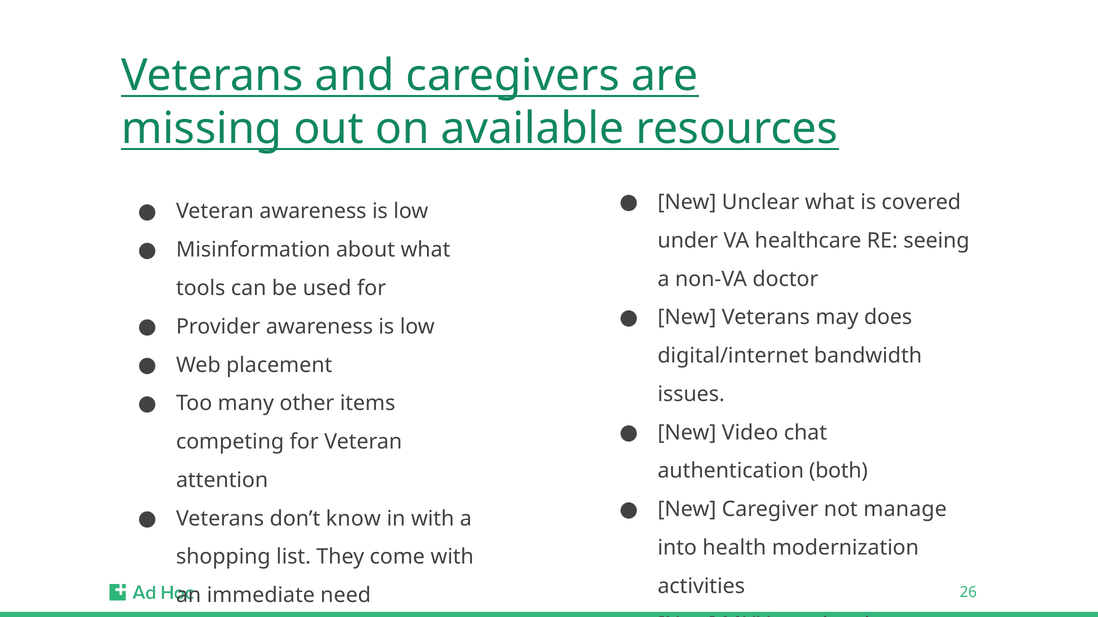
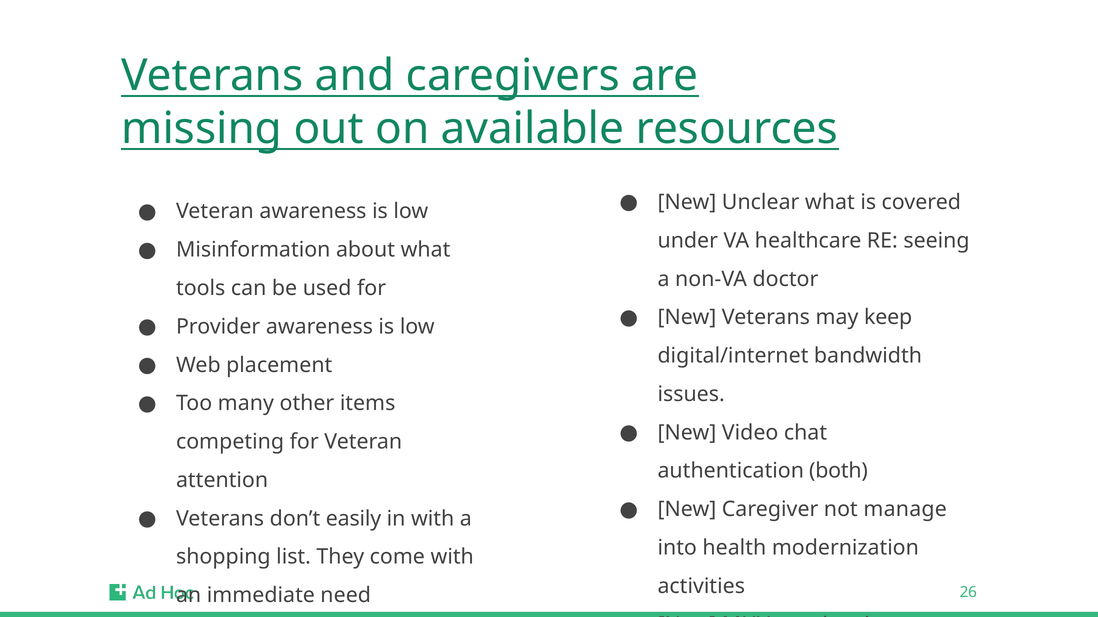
does: does -> keep
know: know -> easily
